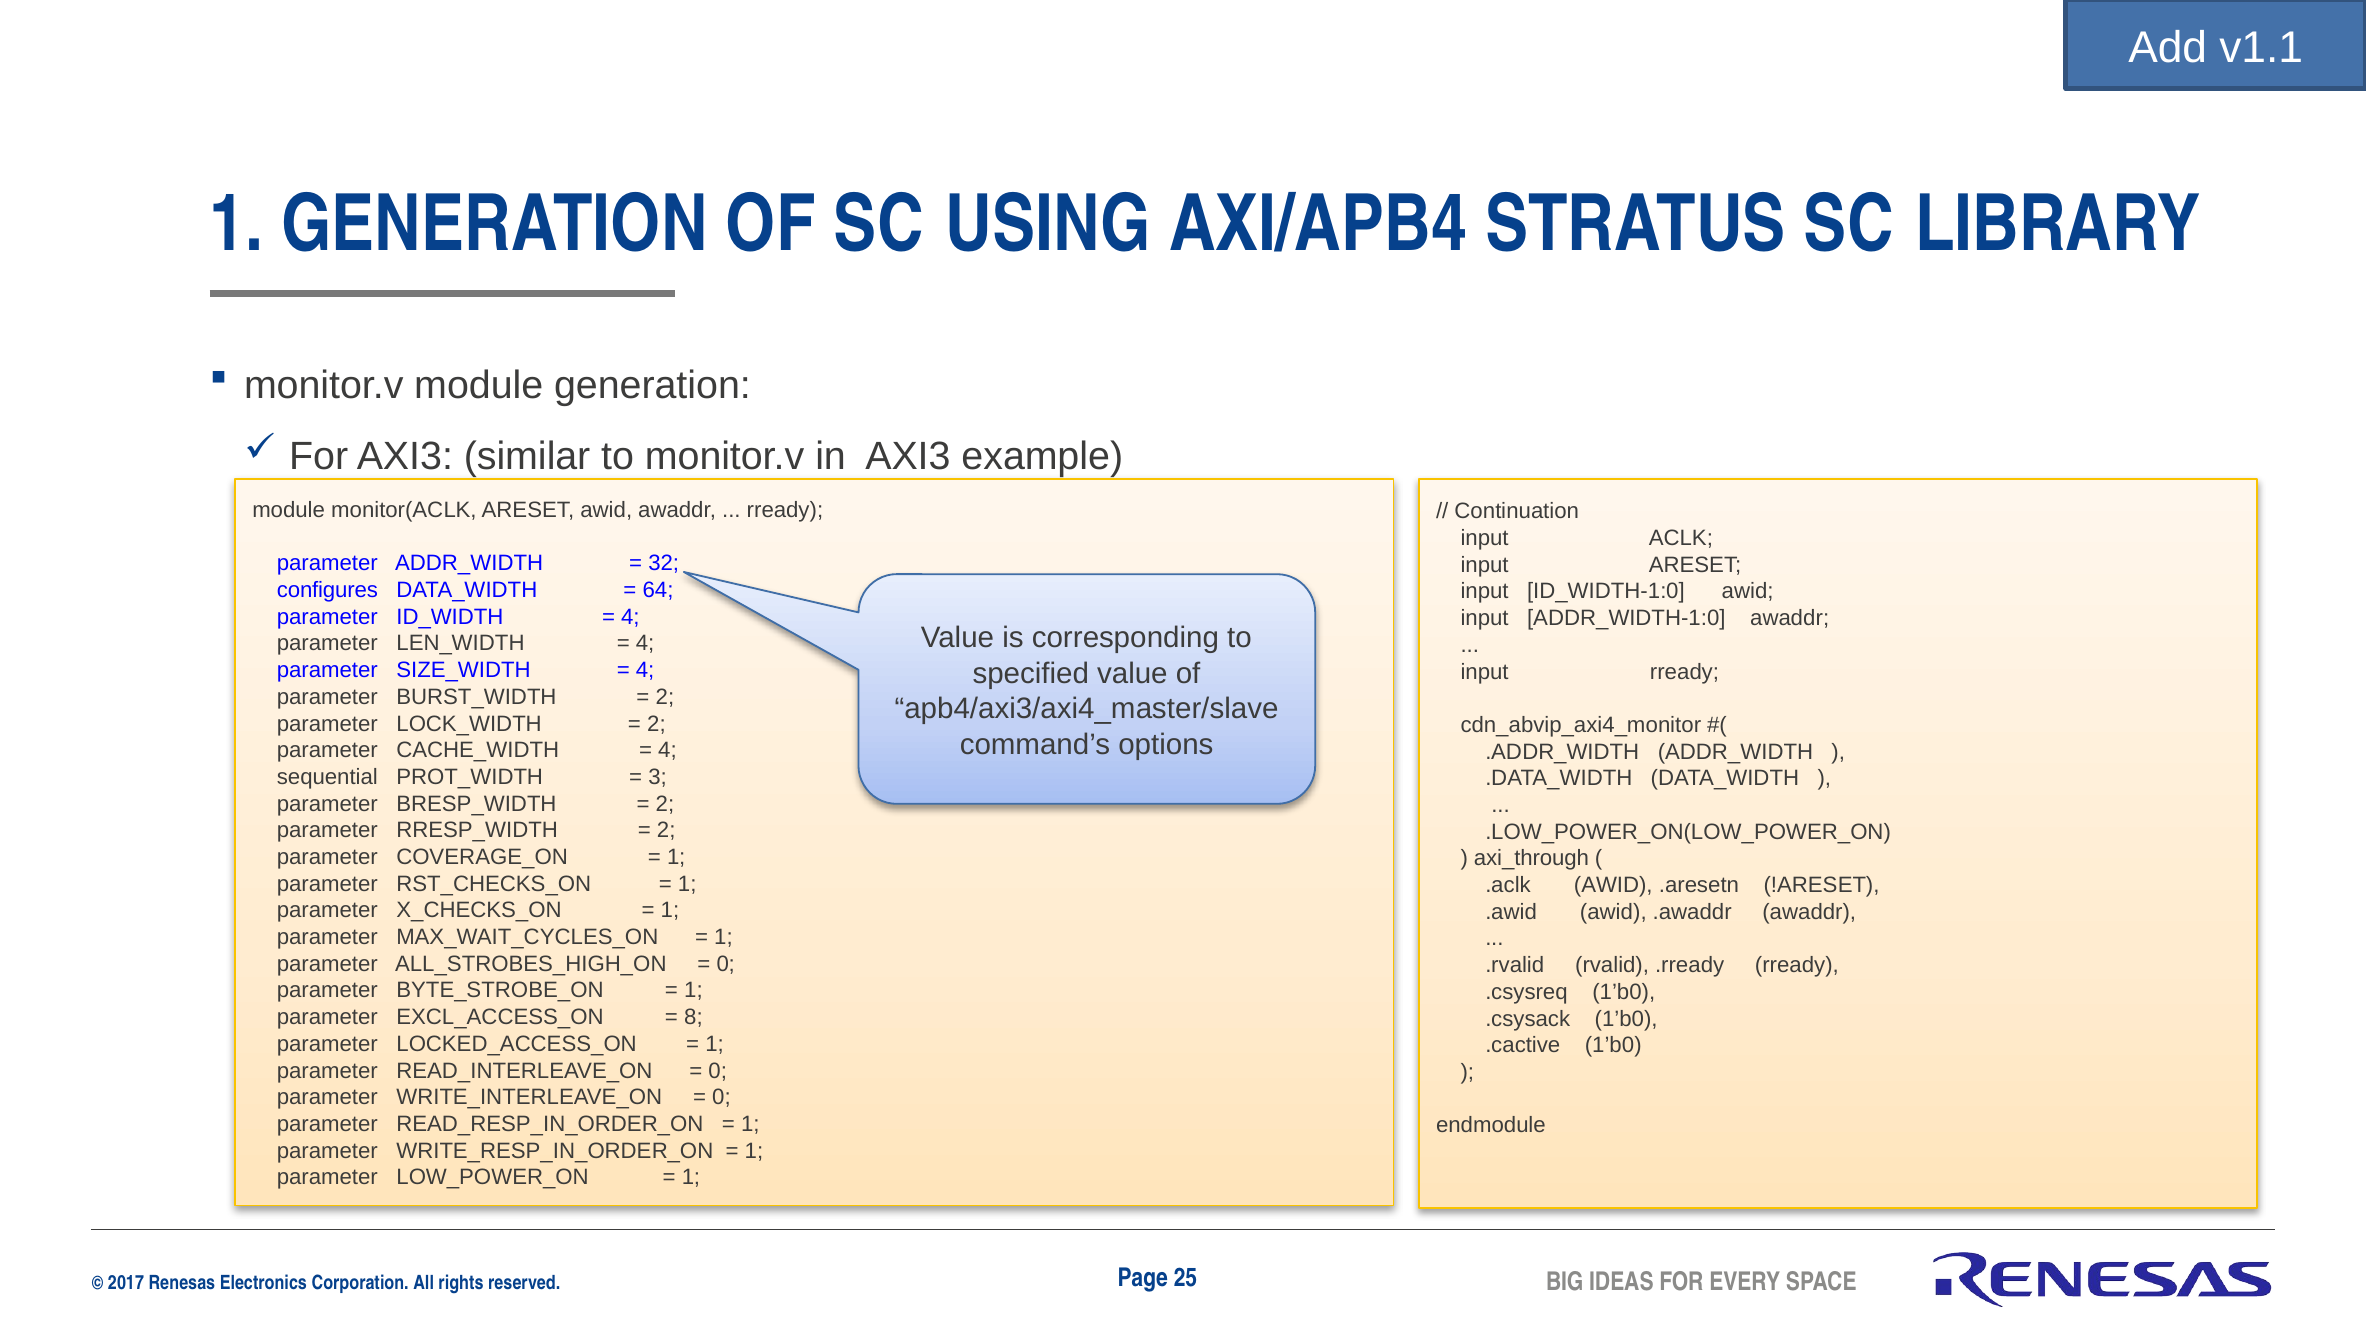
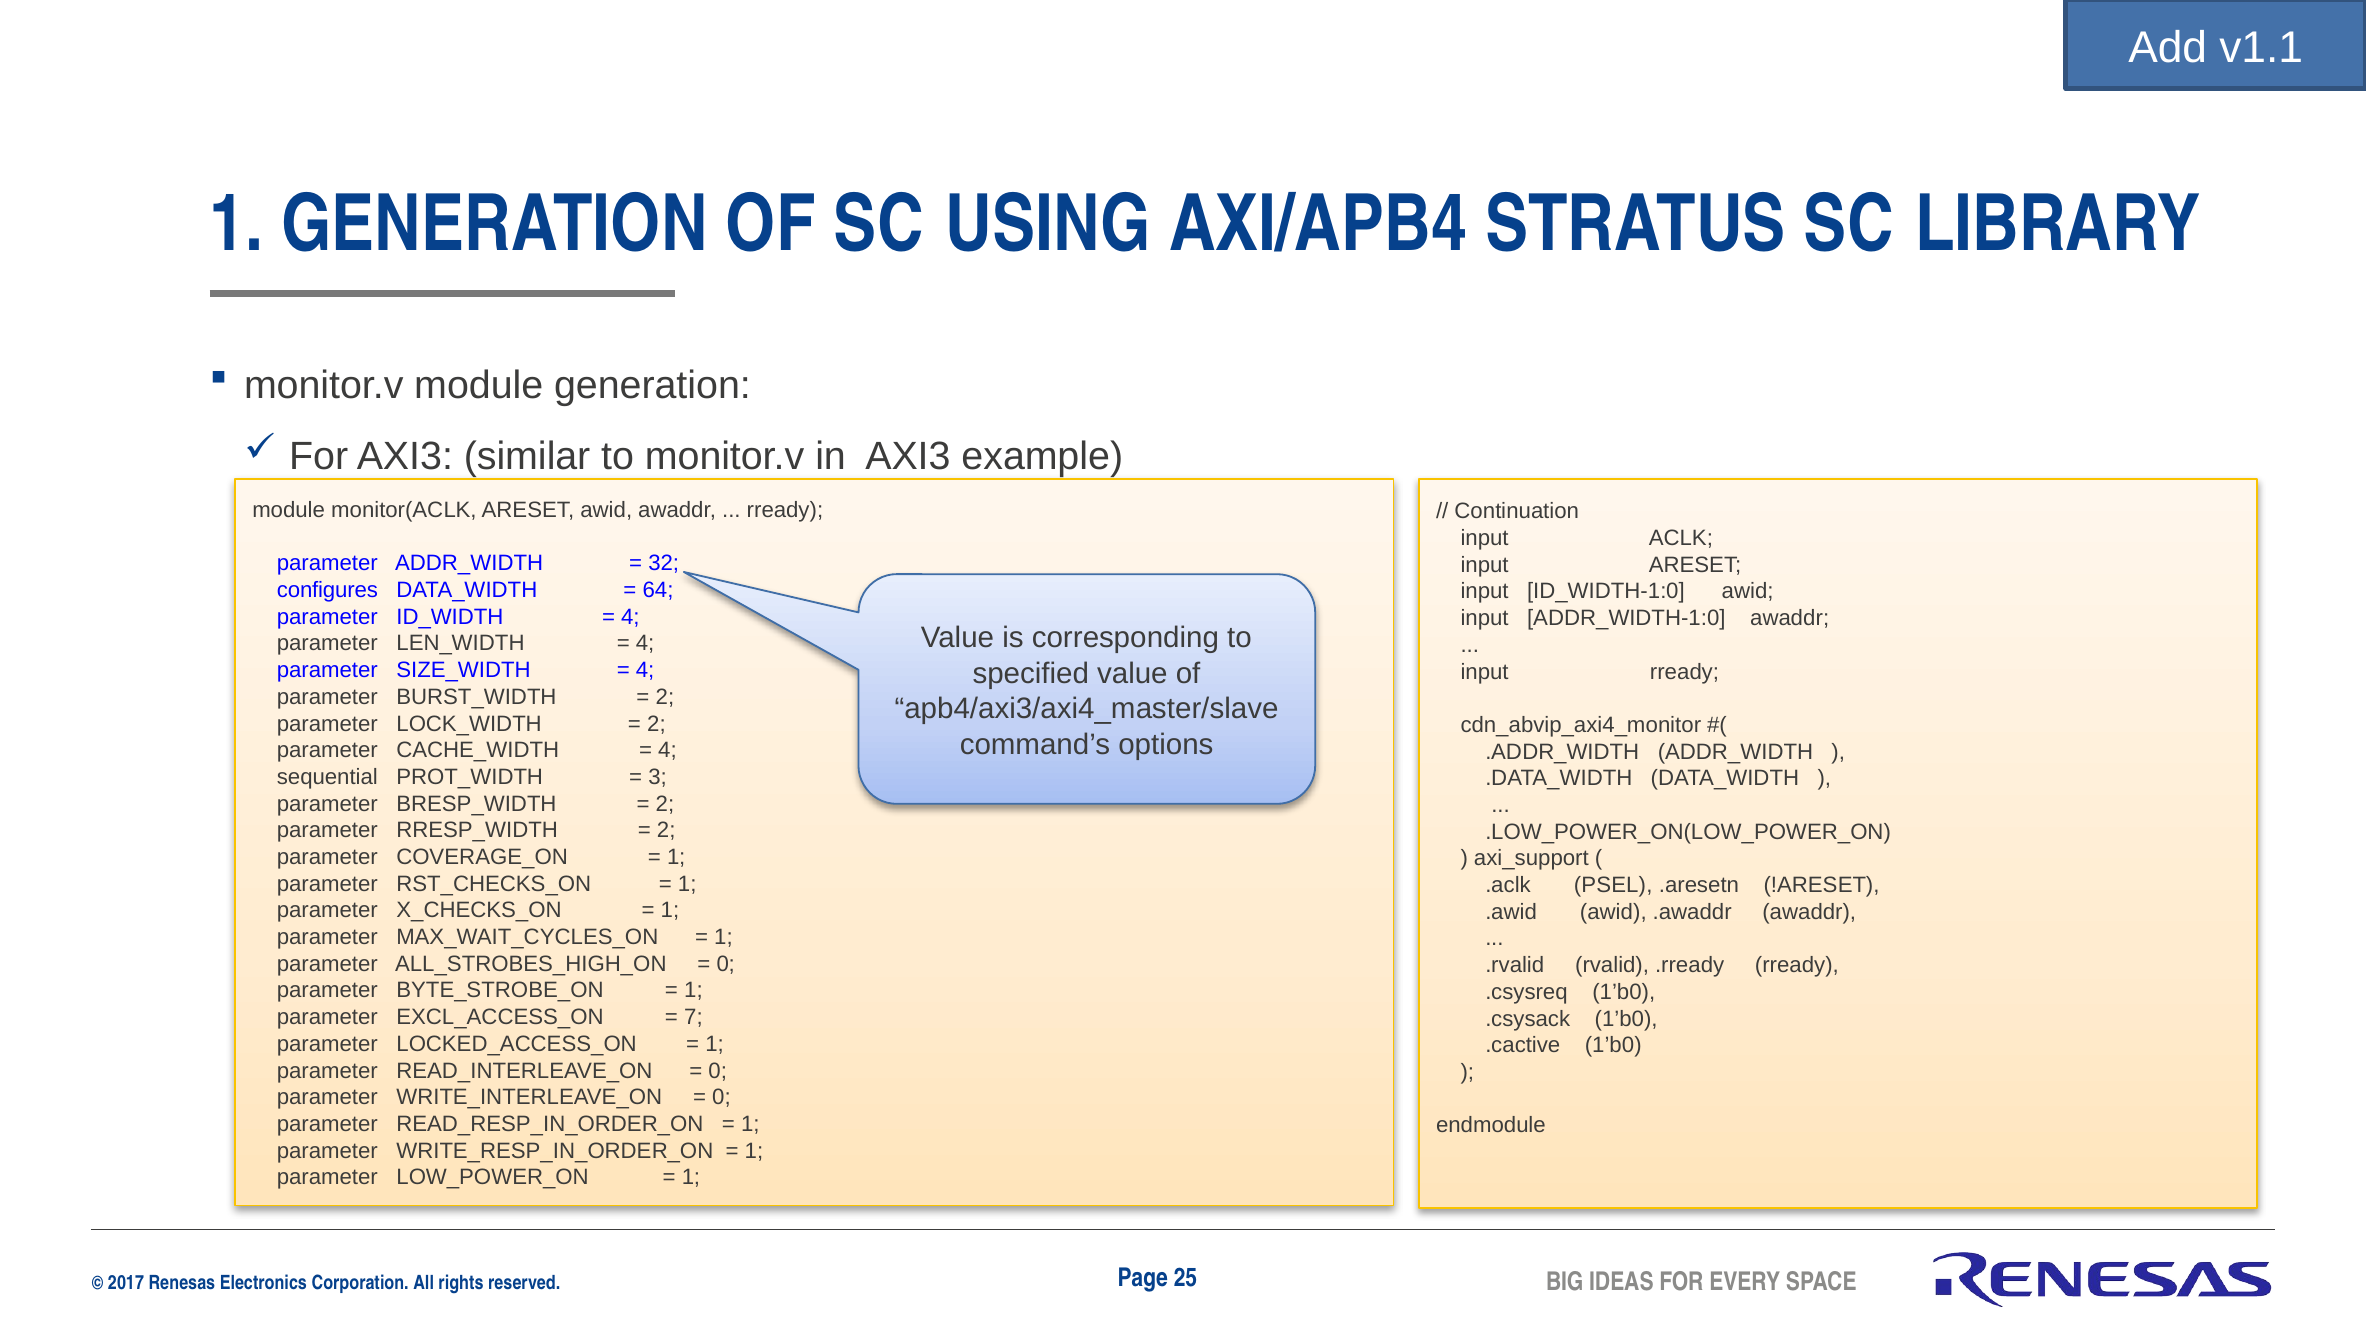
axi_through: axi_through -> axi_support
.aclk AWID: AWID -> PSEL
8: 8 -> 7
